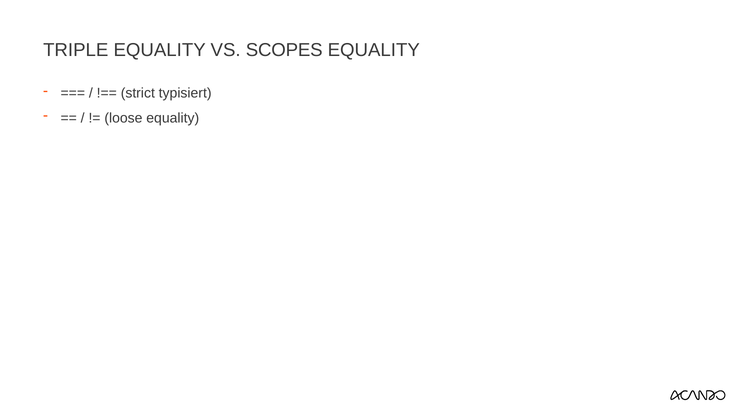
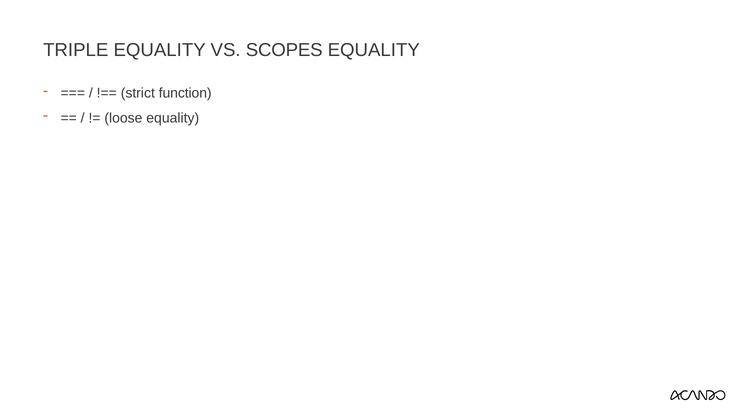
typisiert: typisiert -> function
